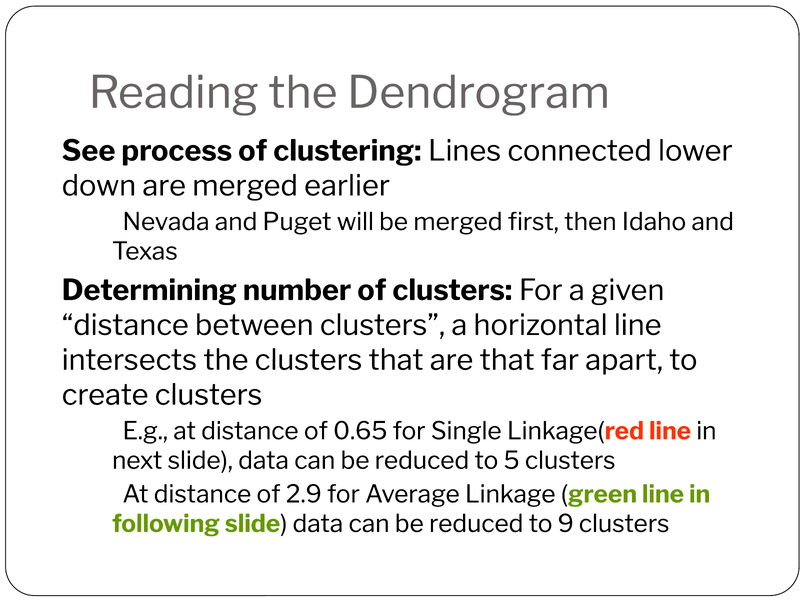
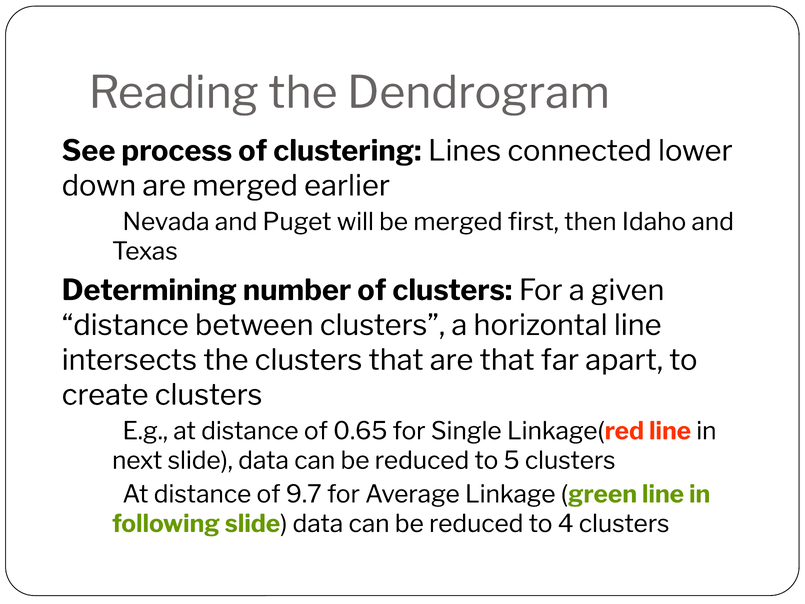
2.9: 2.9 -> 9.7
9: 9 -> 4
